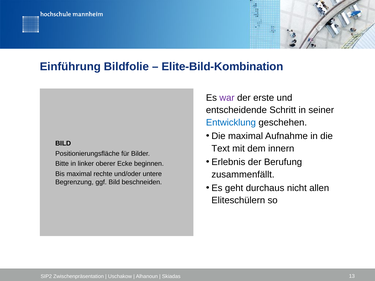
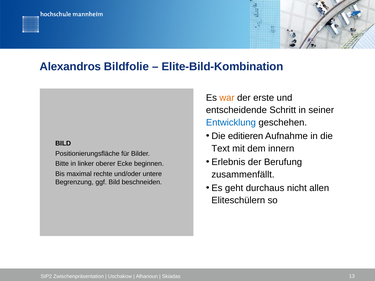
Einführung: Einführung -> Alexandros
war colour: purple -> orange
Die maximal: maximal -> editieren
